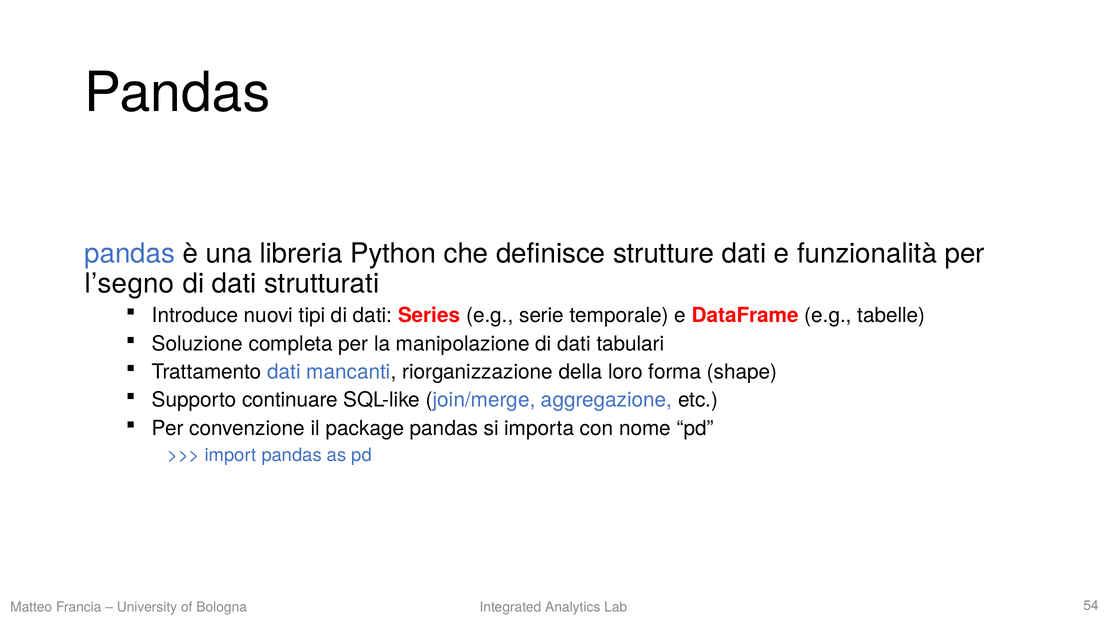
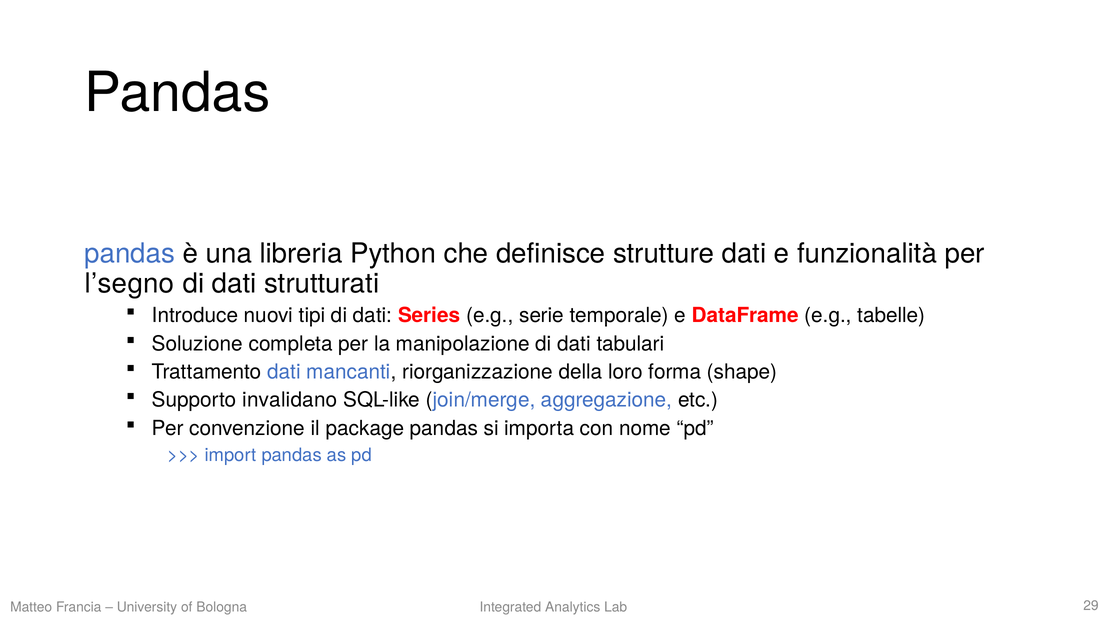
continuare: continuare -> invalidano
54: 54 -> 29
